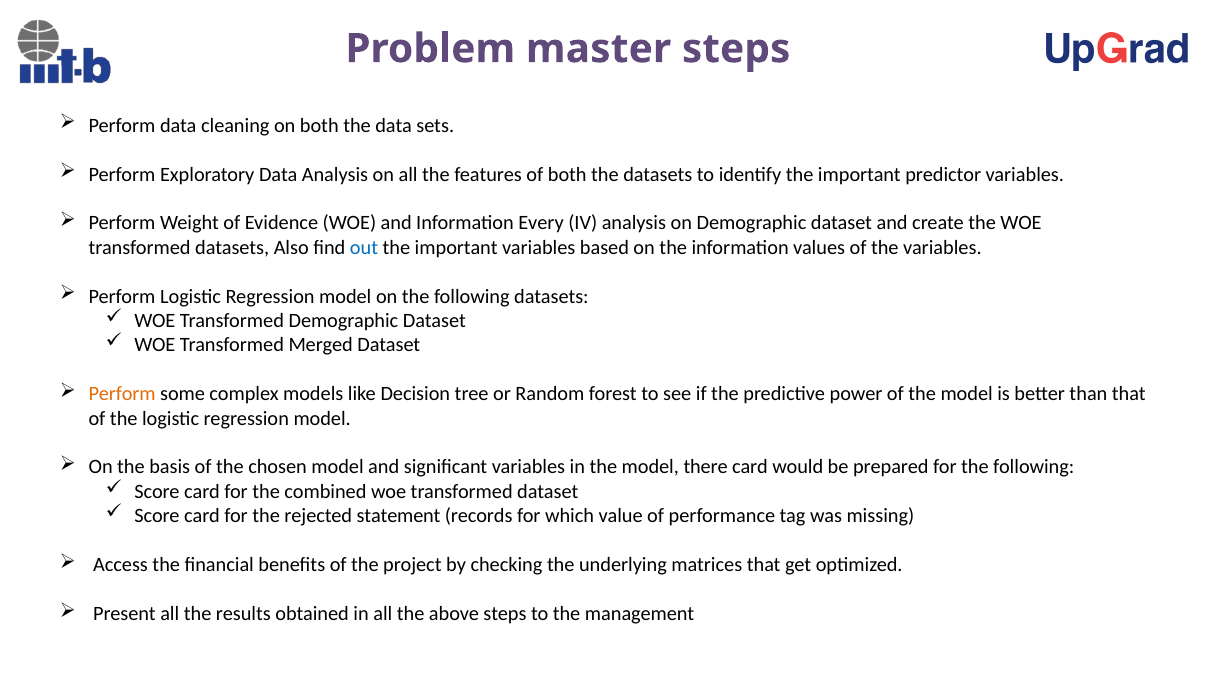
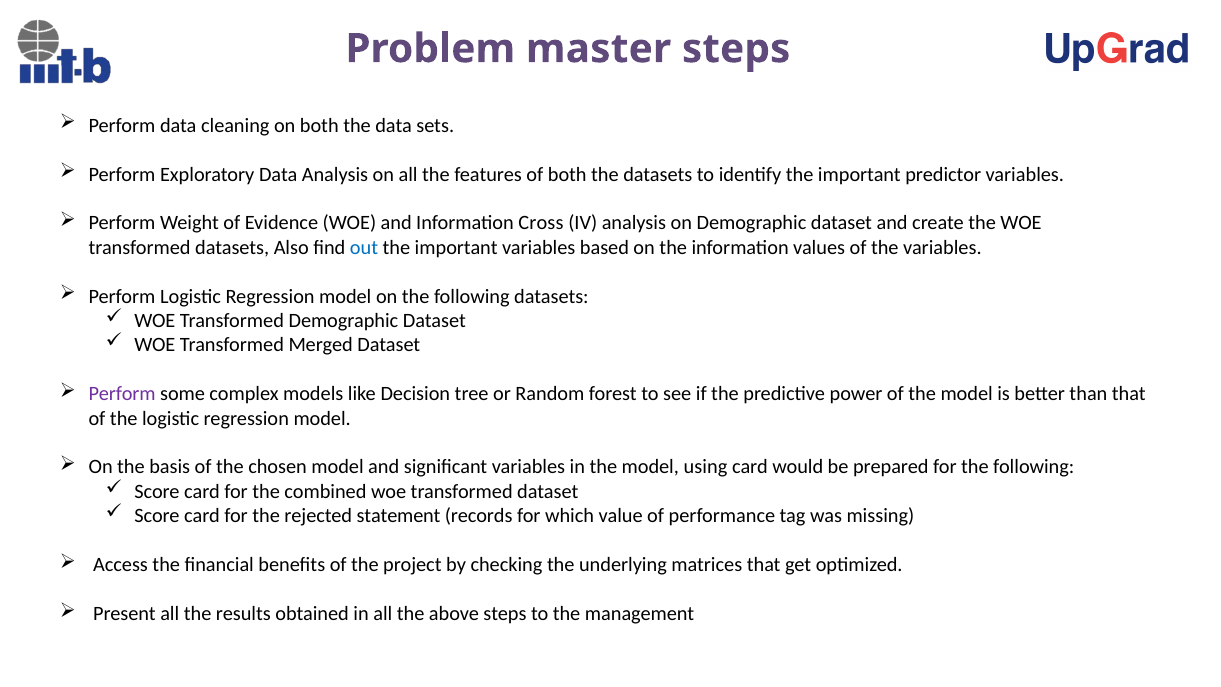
Every: Every -> Cross
Perform at (122, 394) colour: orange -> purple
there: there -> using
